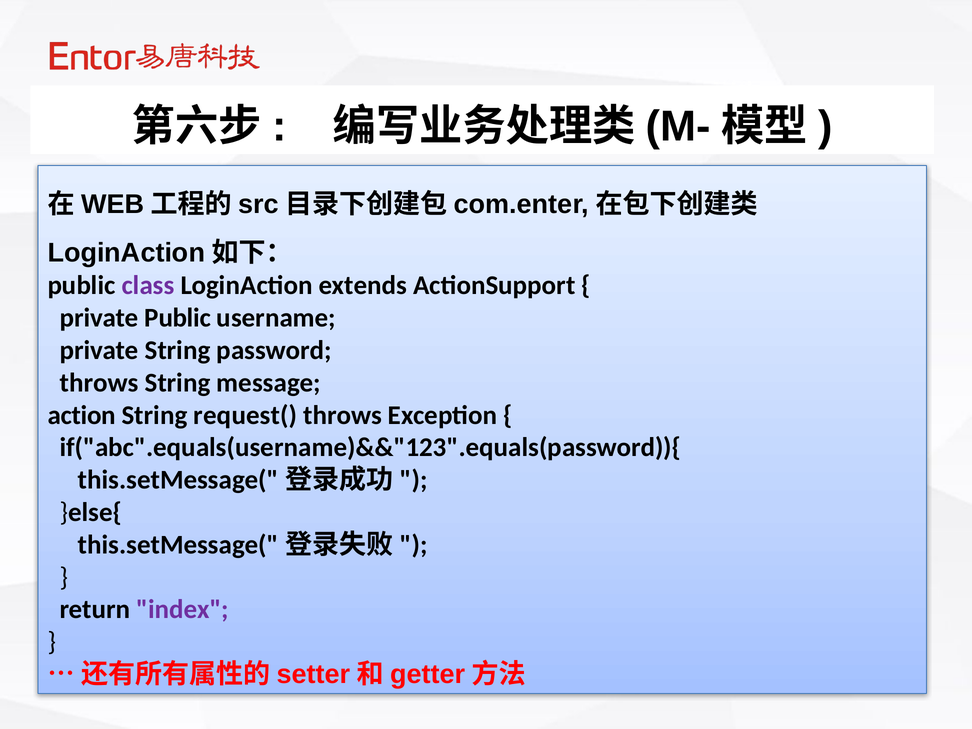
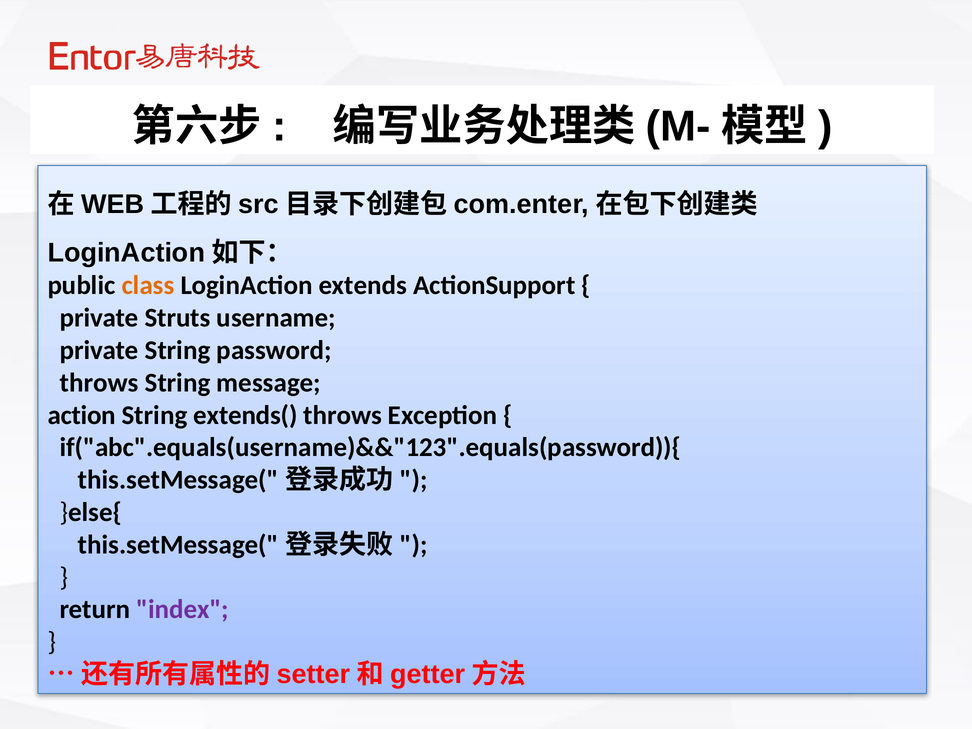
class colour: purple -> orange
private Public: Public -> Struts
request(: request( -> extends(
